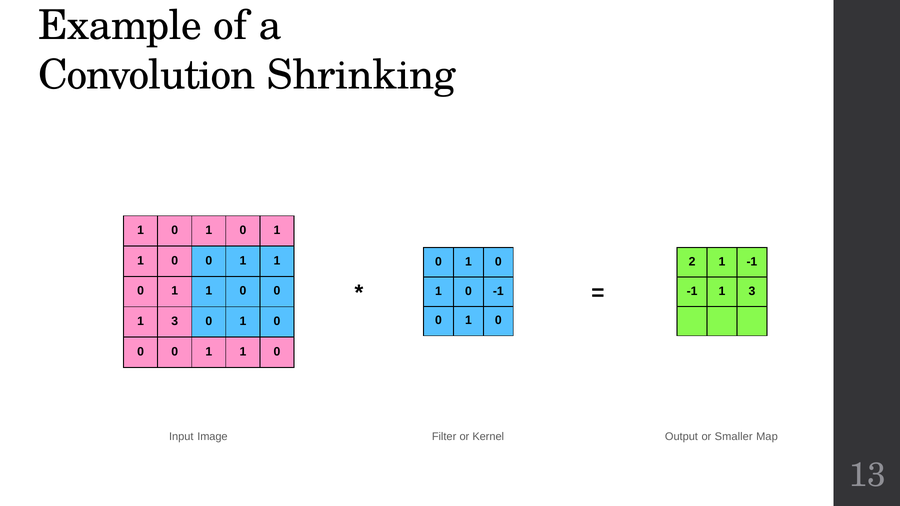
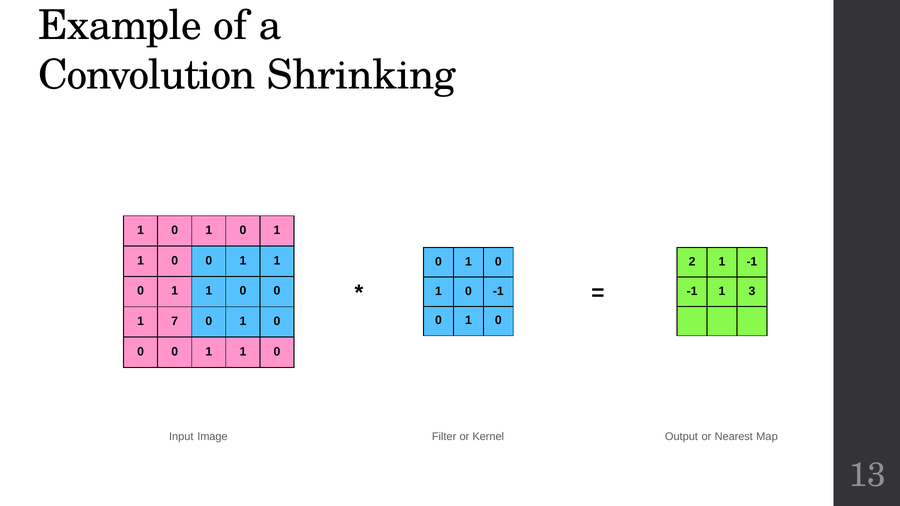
3 at (175, 321): 3 -> 7
Smaller: Smaller -> Nearest
